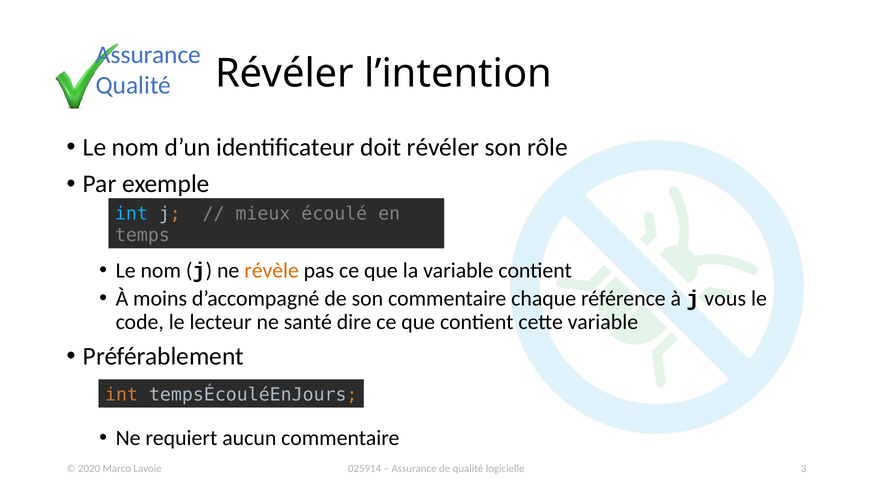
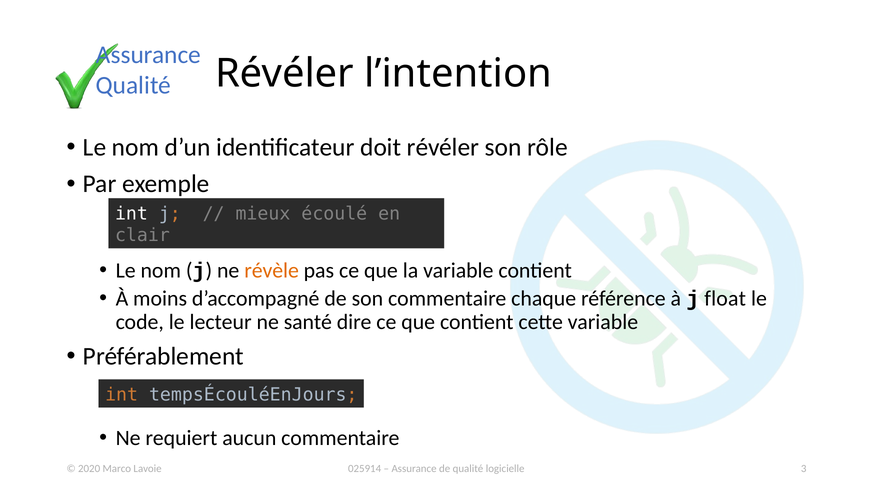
int at (131, 214) colour: light blue -> white
temps: temps -> clair
vous: vous -> float
